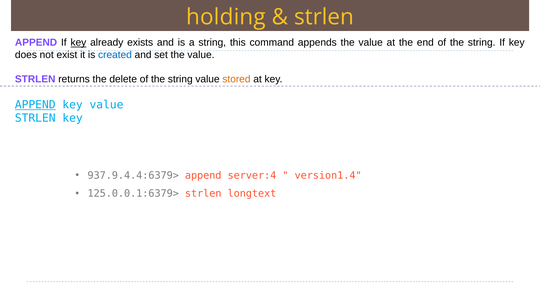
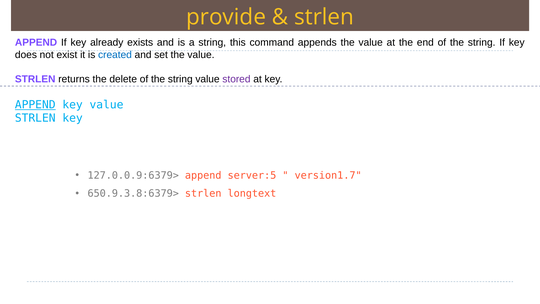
holding: holding -> provide
key at (78, 43) underline: present -> none
stored colour: orange -> purple
937.9.4.4:6379>: 937.9.4.4:6379> -> 127.0.0.9:6379>
server:4: server:4 -> server:5
version1.4: version1.4 -> version1.7
125.0.0.1:6379>: 125.0.0.1:6379> -> 650.9.3.8:6379>
